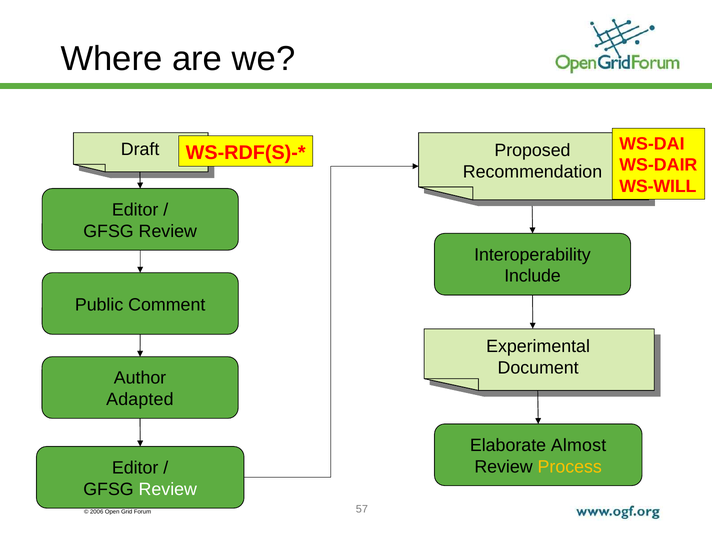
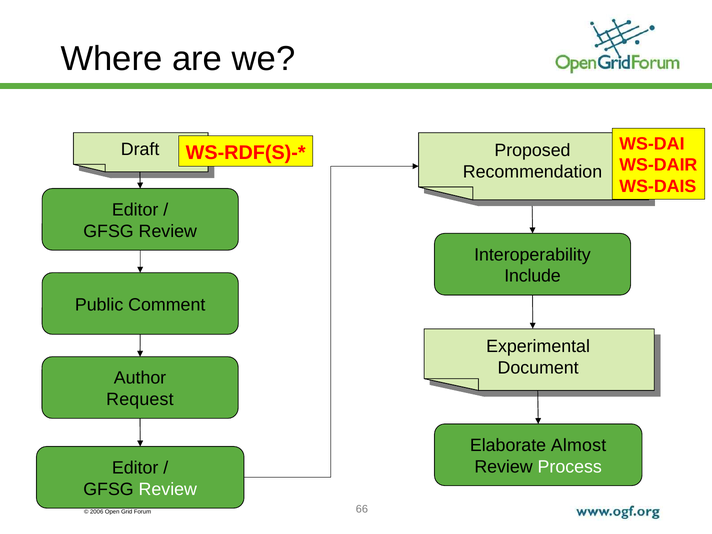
WS-WILL: WS-WILL -> WS-DAIS
Adapted: Adapted -> Request
Process colour: yellow -> white
57: 57 -> 66
